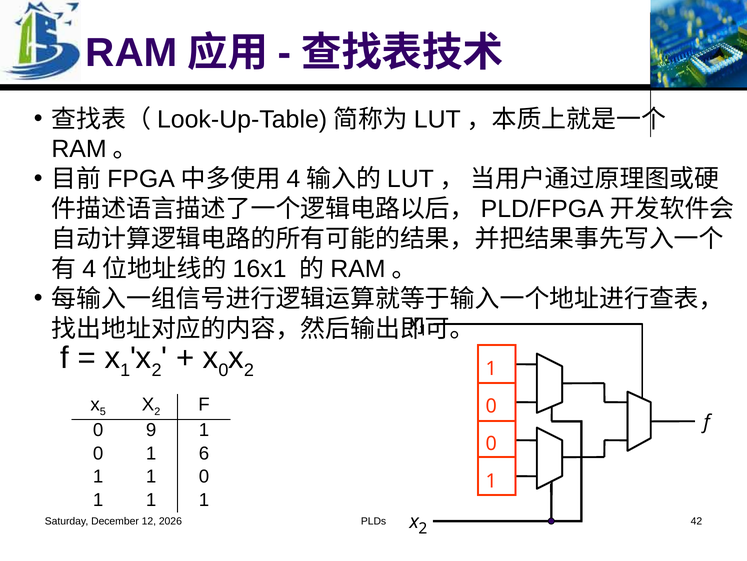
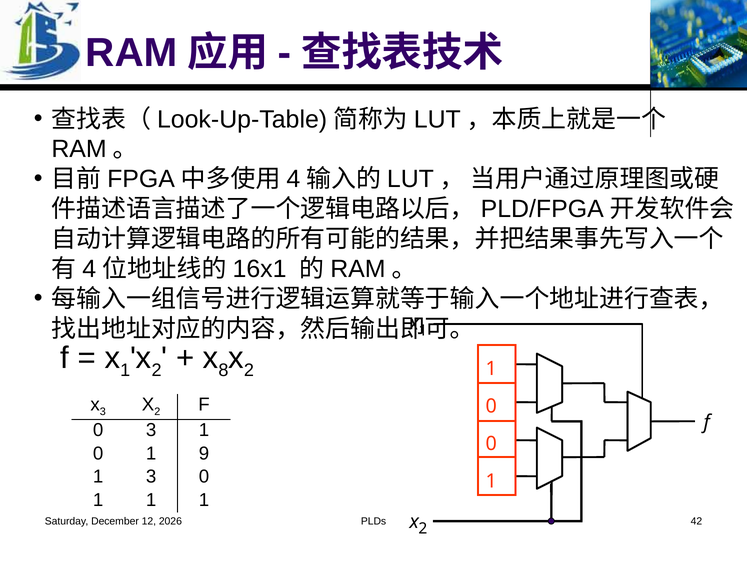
x 0: 0 -> 8
x 5: 5 -> 3
0 9: 9 -> 3
6: 6 -> 9
1 at (151, 476): 1 -> 3
